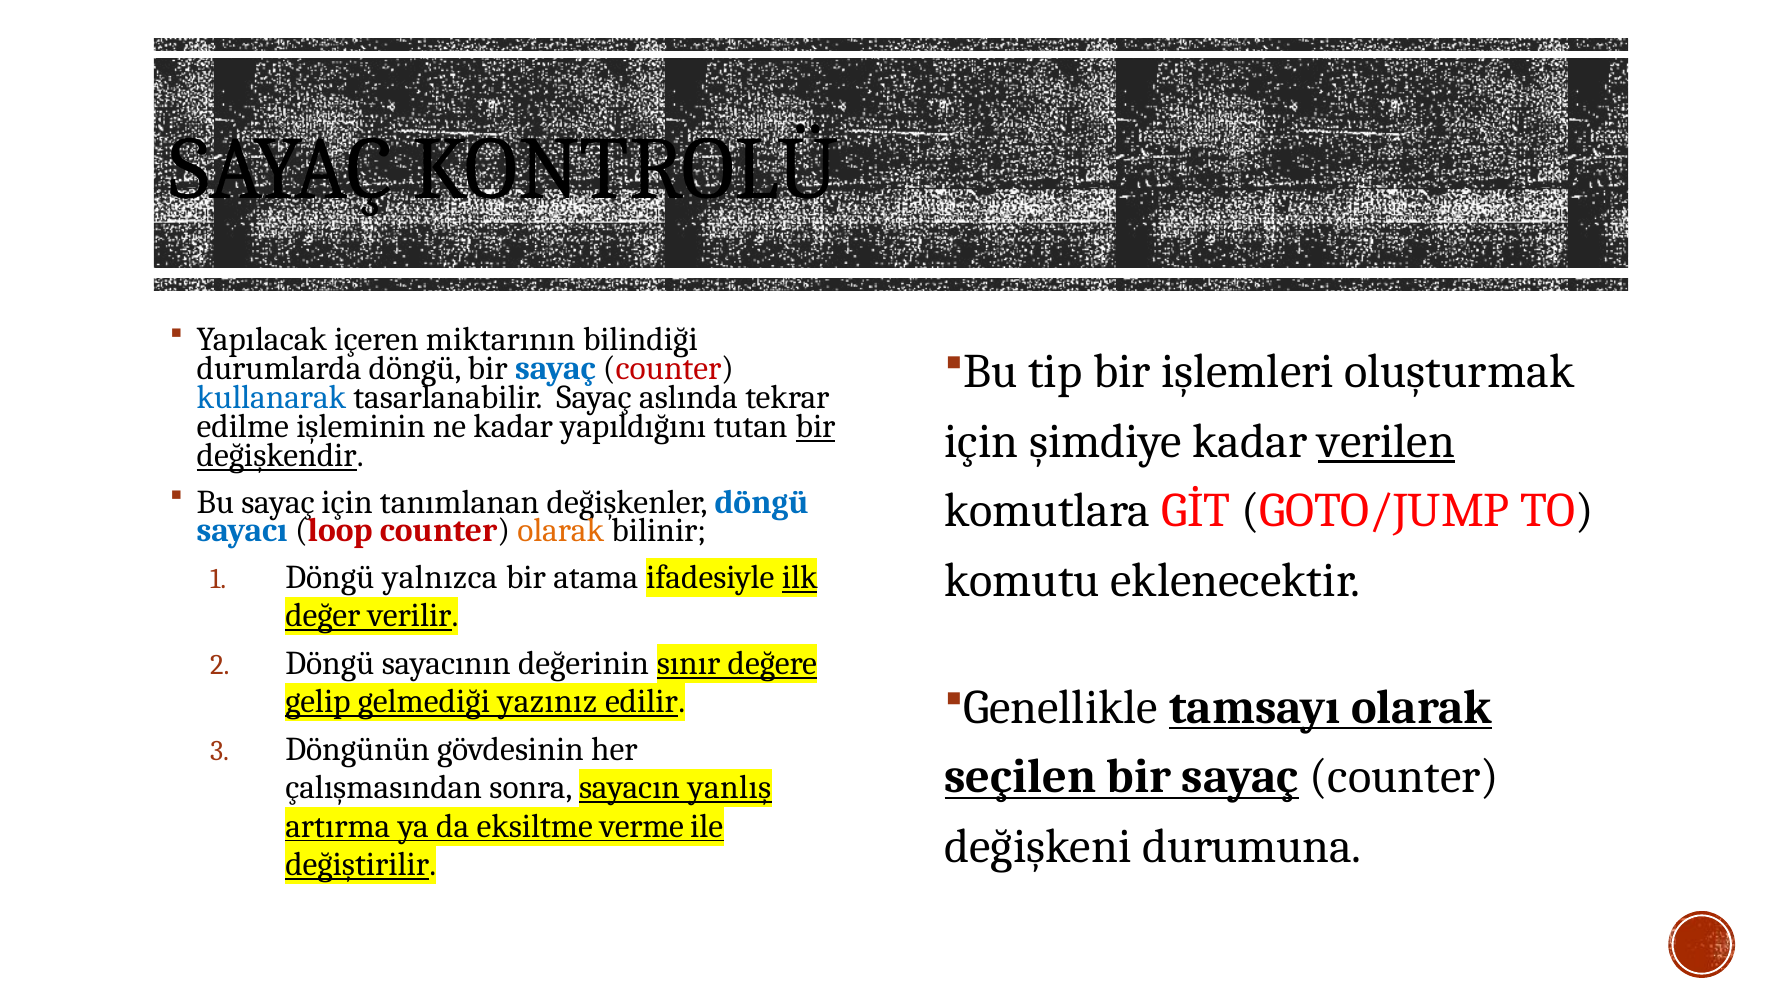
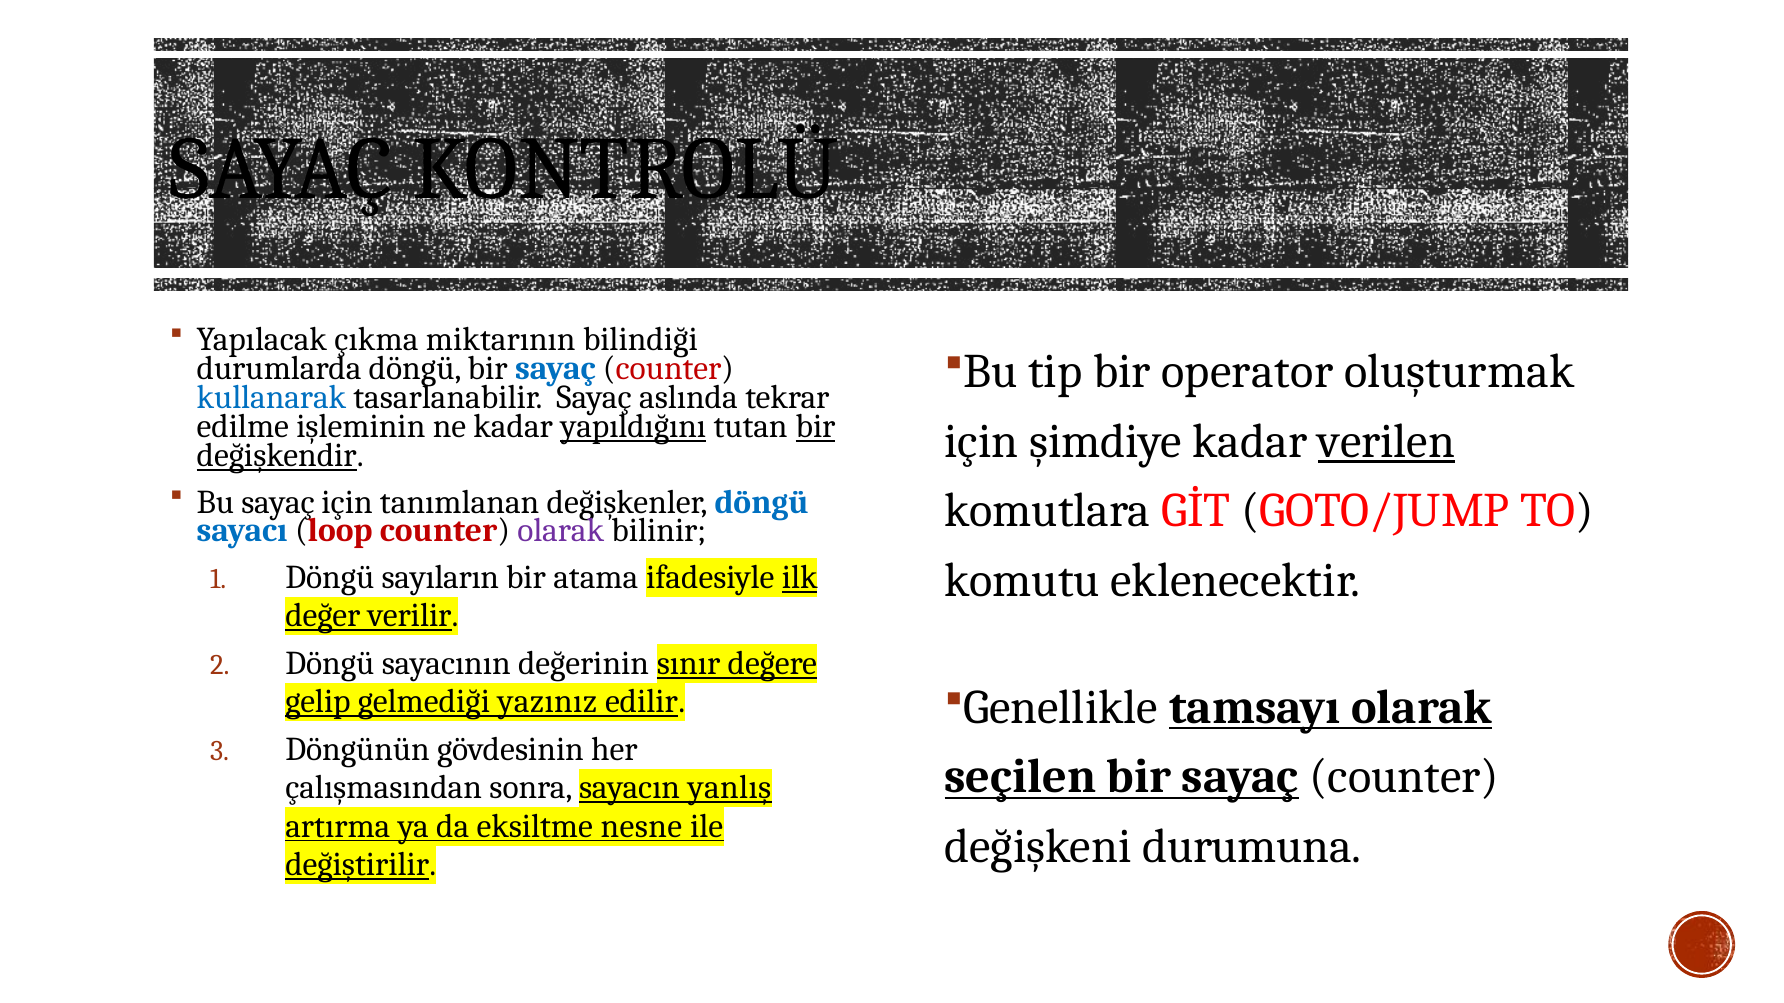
içeren: içeren -> çıkma
işlemleri: işlemleri -> operator
yapıldığını underline: none -> present
olarak at (561, 531) colour: orange -> purple
yalnızca: yalnızca -> sayıların
verme: verme -> nesne
